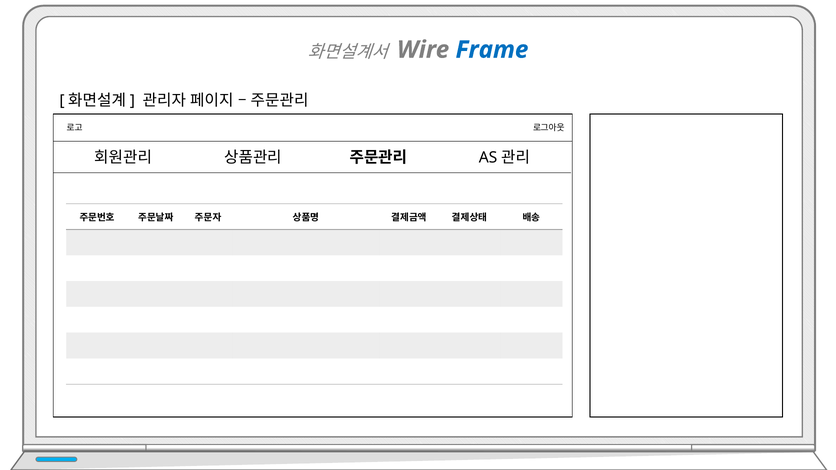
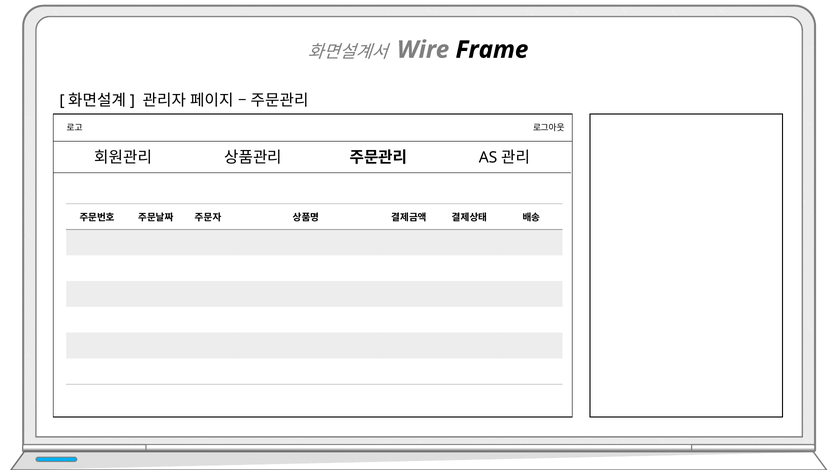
Frame colour: blue -> black
